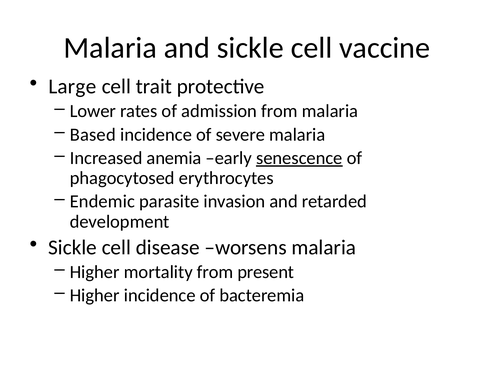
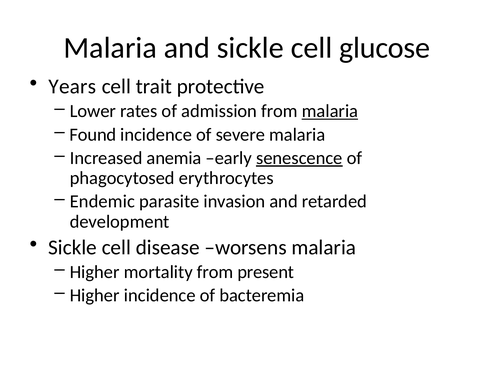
vaccine: vaccine -> glucose
Large: Large -> Years
malaria at (330, 111) underline: none -> present
Based: Based -> Found
